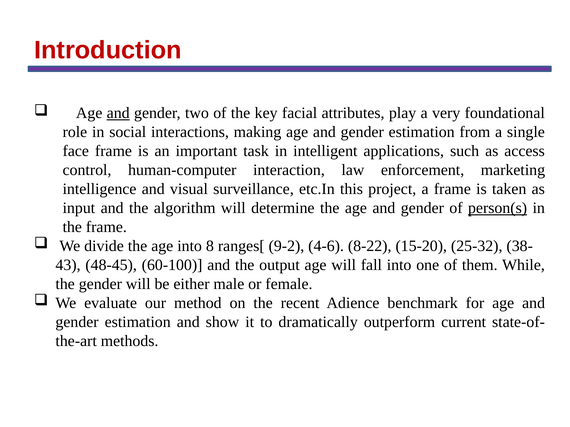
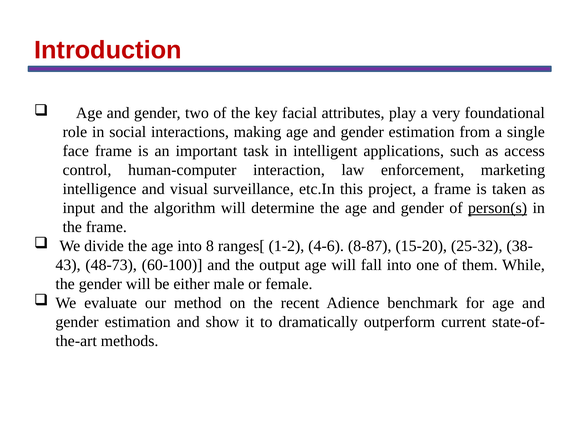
and at (118, 113) underline: present -> none
9-2: 9-2 -> 1-2
8-22: 8-22 -> 8-87
48-45: 48-45 -> 48-73
